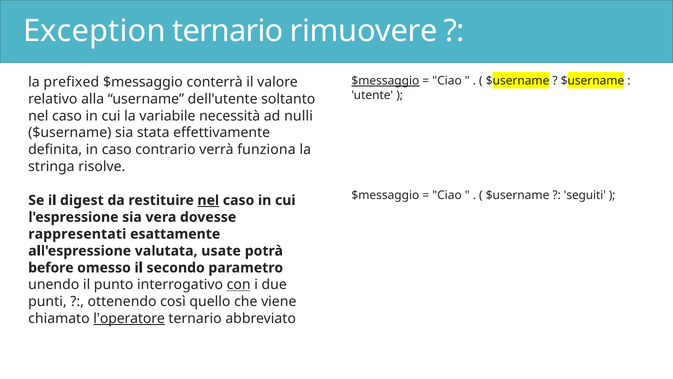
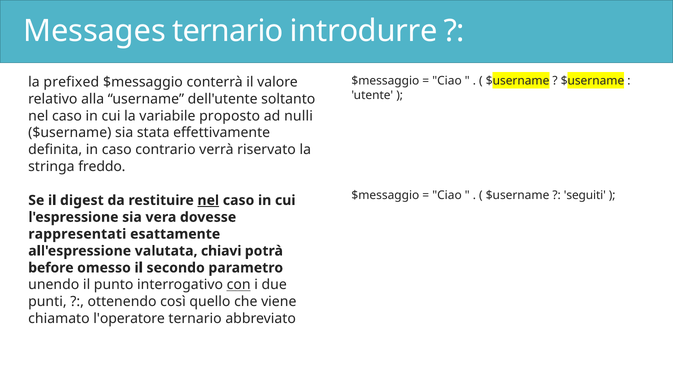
Exception: Exception -> Messages
rimuovere: rimuovere -> introdurre
$messaggio at (385, 81) underline: present -> none
necessità: necessità -> proposto
funziona: funziona -> riservato
risolve: risolve -> freddo
usate: usate -> chiavi
l'operatore underline: present -> none
